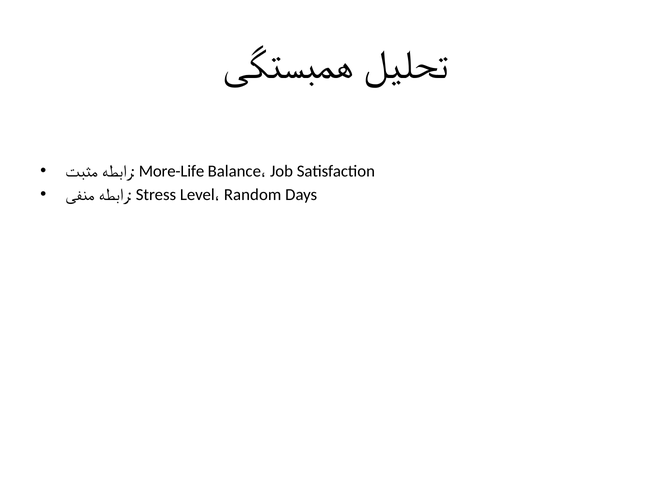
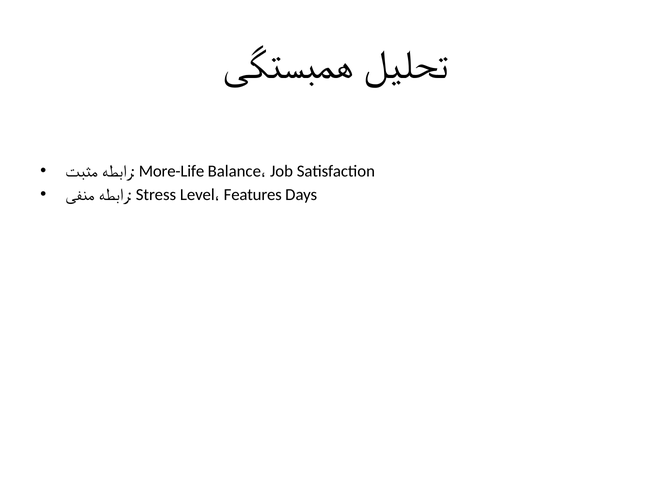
Random: Random -> Features
